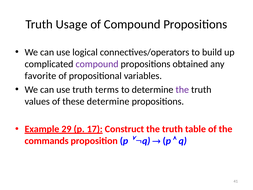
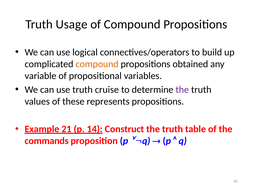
compound at (97, 64) colour: purple -> orange
favorite: favorite -> variable
terms: terms -> cruise
these determine: determine -> represents
29: 29 -> 21
17: 17 -> 14
